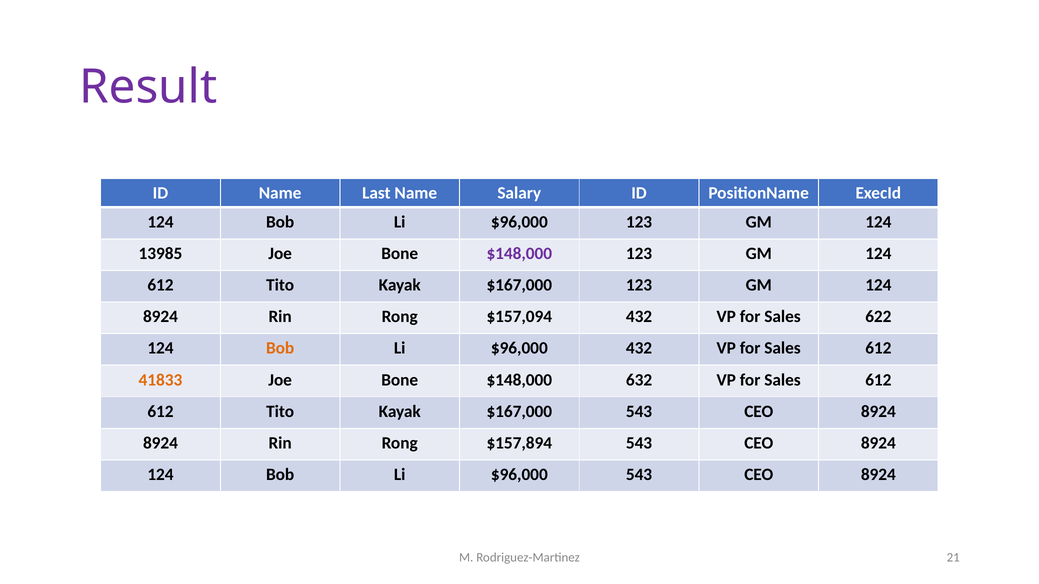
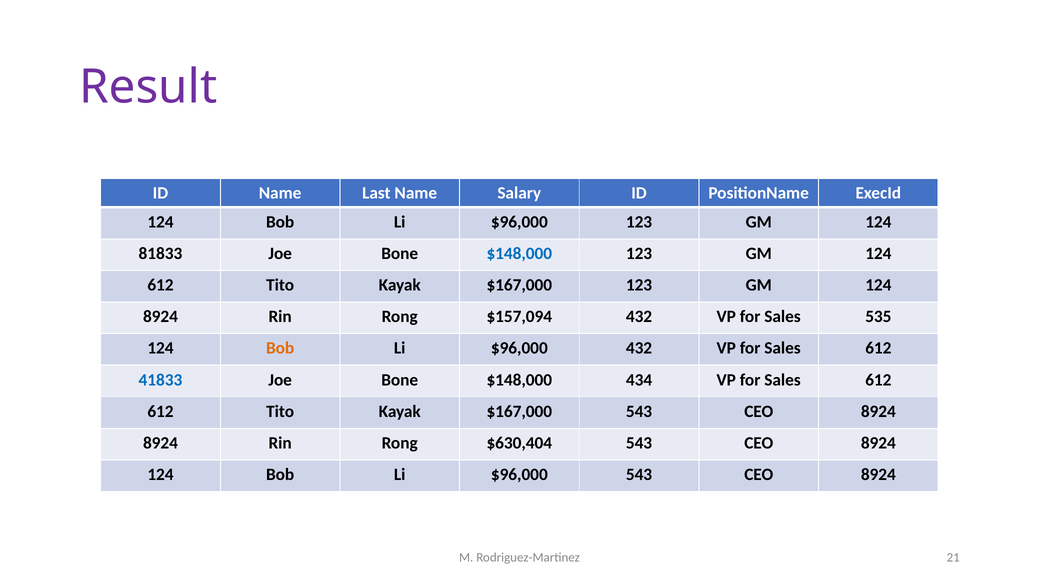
13985: 13985 -> 81833
$148,000 at (519, 254) colour: purple -> blue
622: 622 -> 535
41833 colour: orange -> blue
632: 632 -> 434
$157,894: $157,894 -> $630,404
